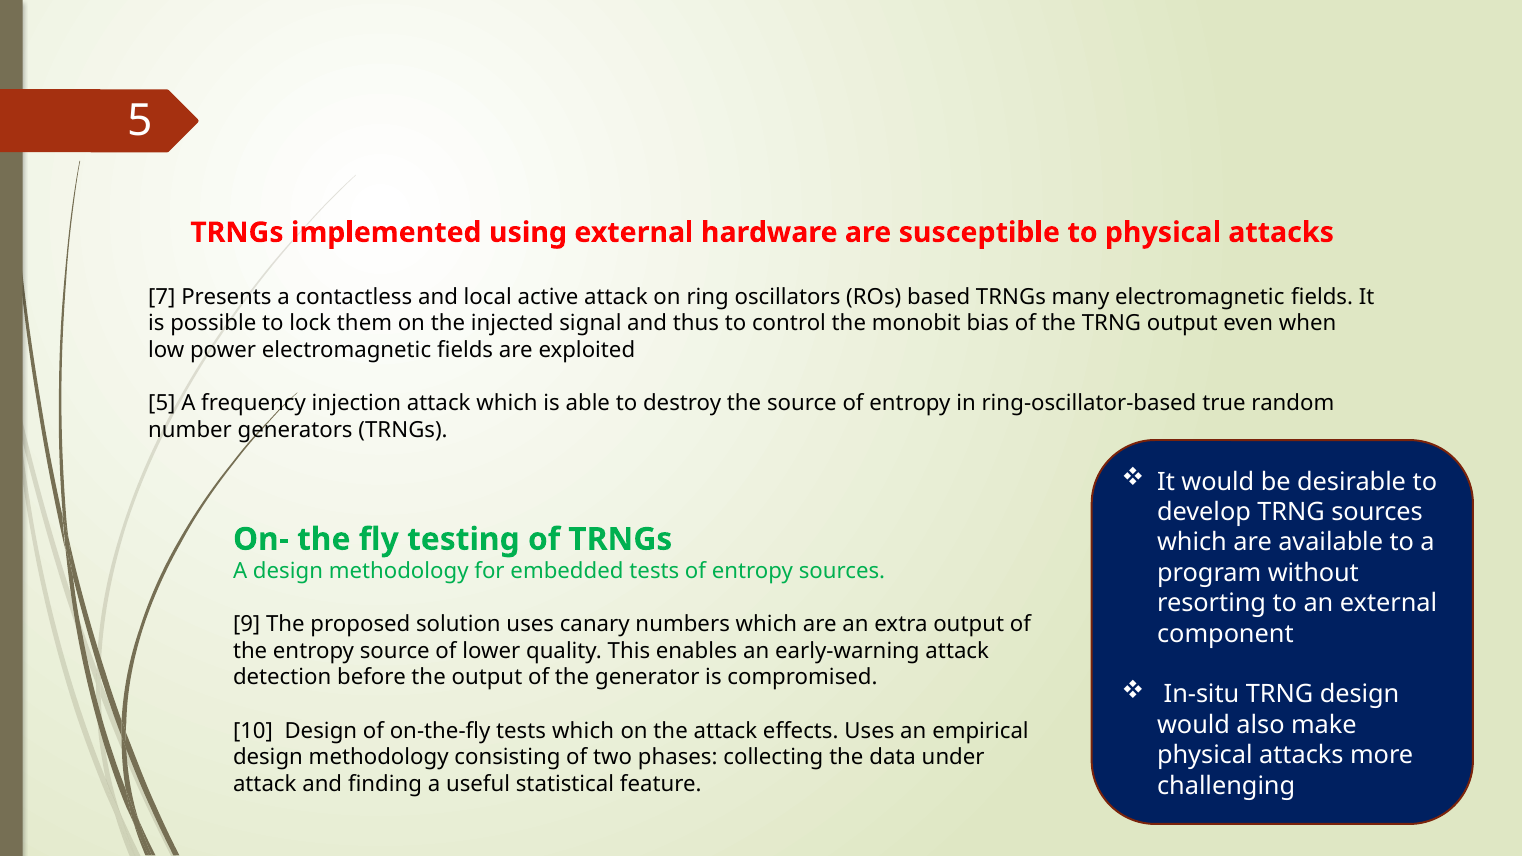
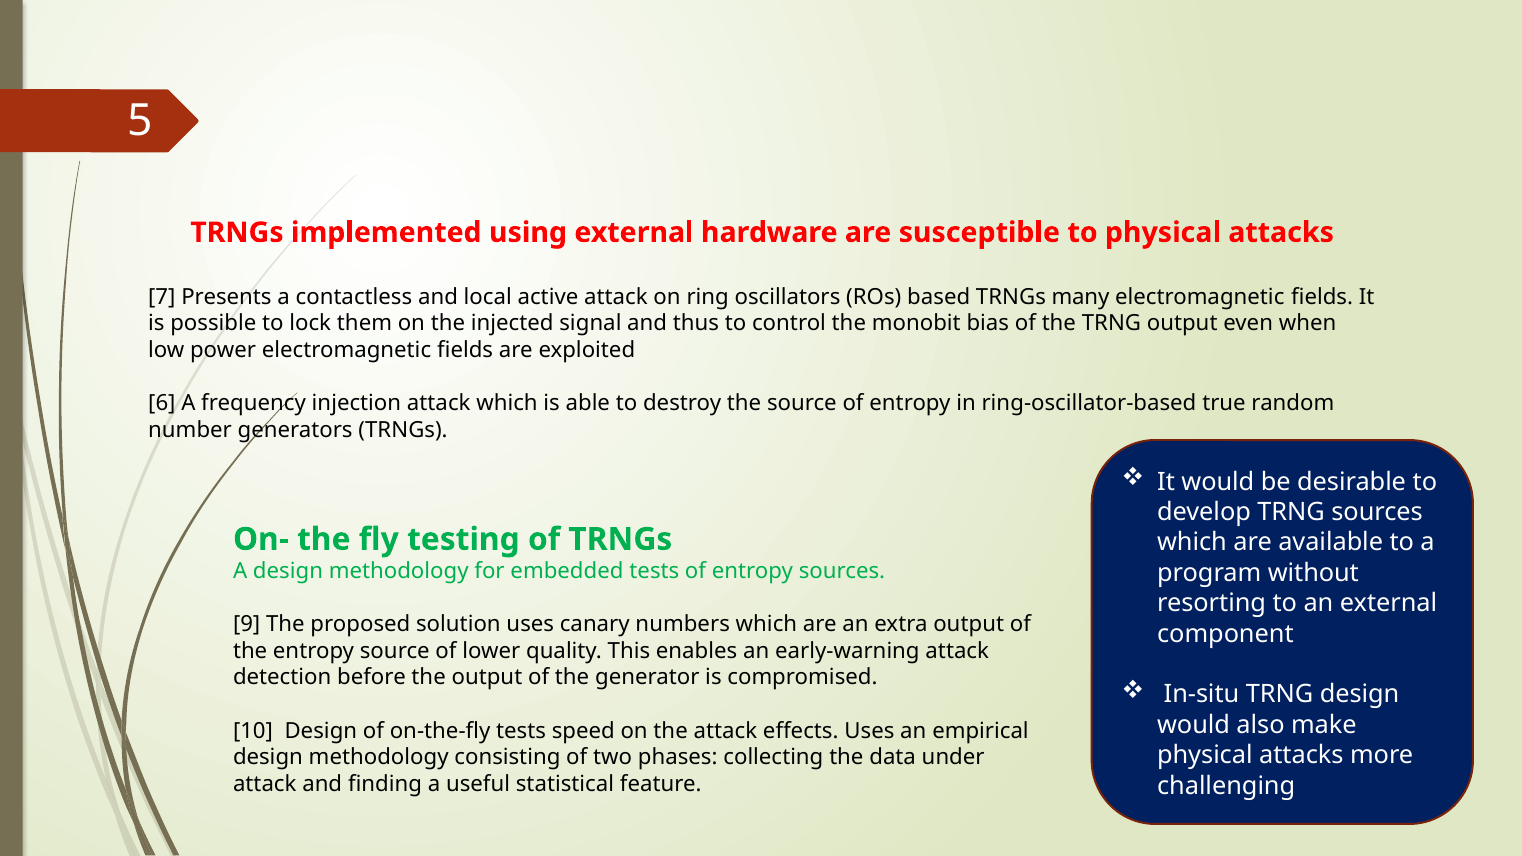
5 at (162, 403): 5 -> 6
tests which: which -> speed
